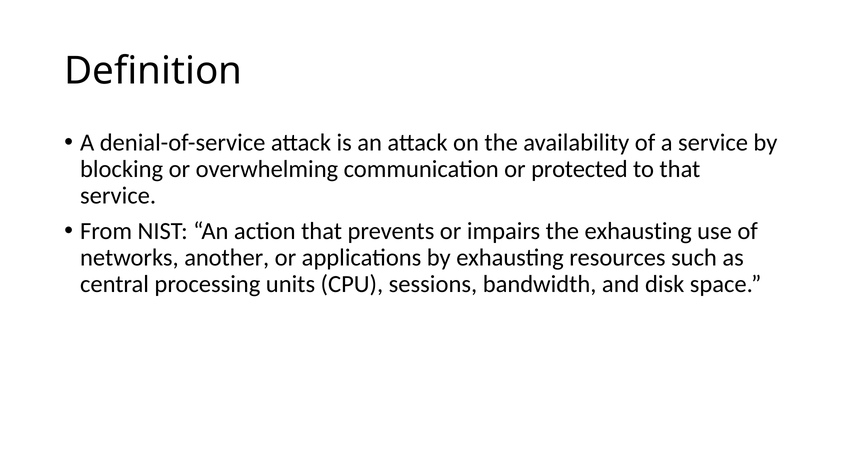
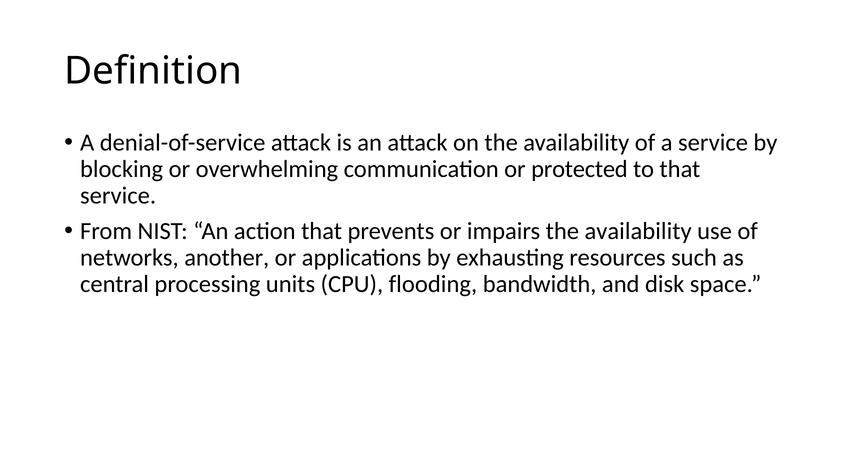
impairs the exhausting: exhausting -> availability
sessions: sessions -> flooding
